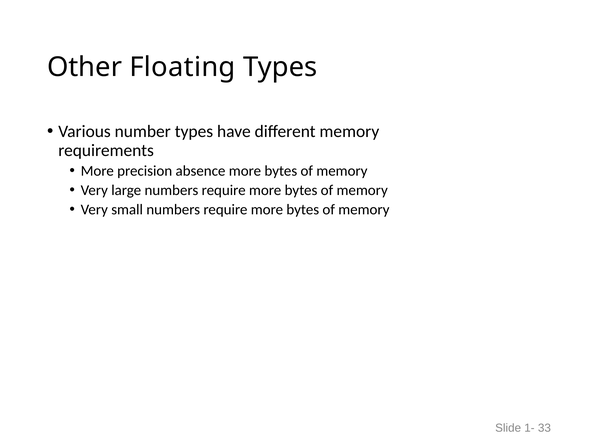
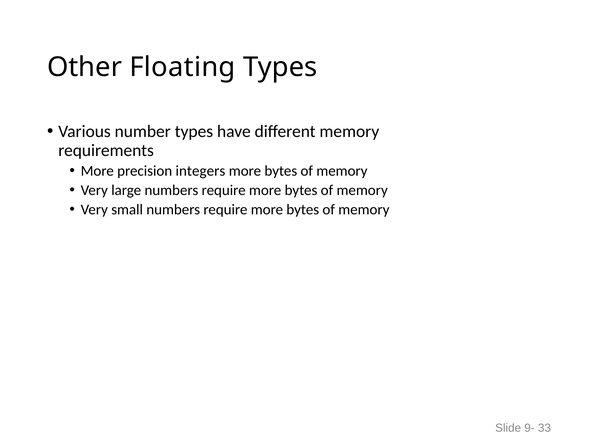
absence: absence -> integers
1-: 1- -> 9-
